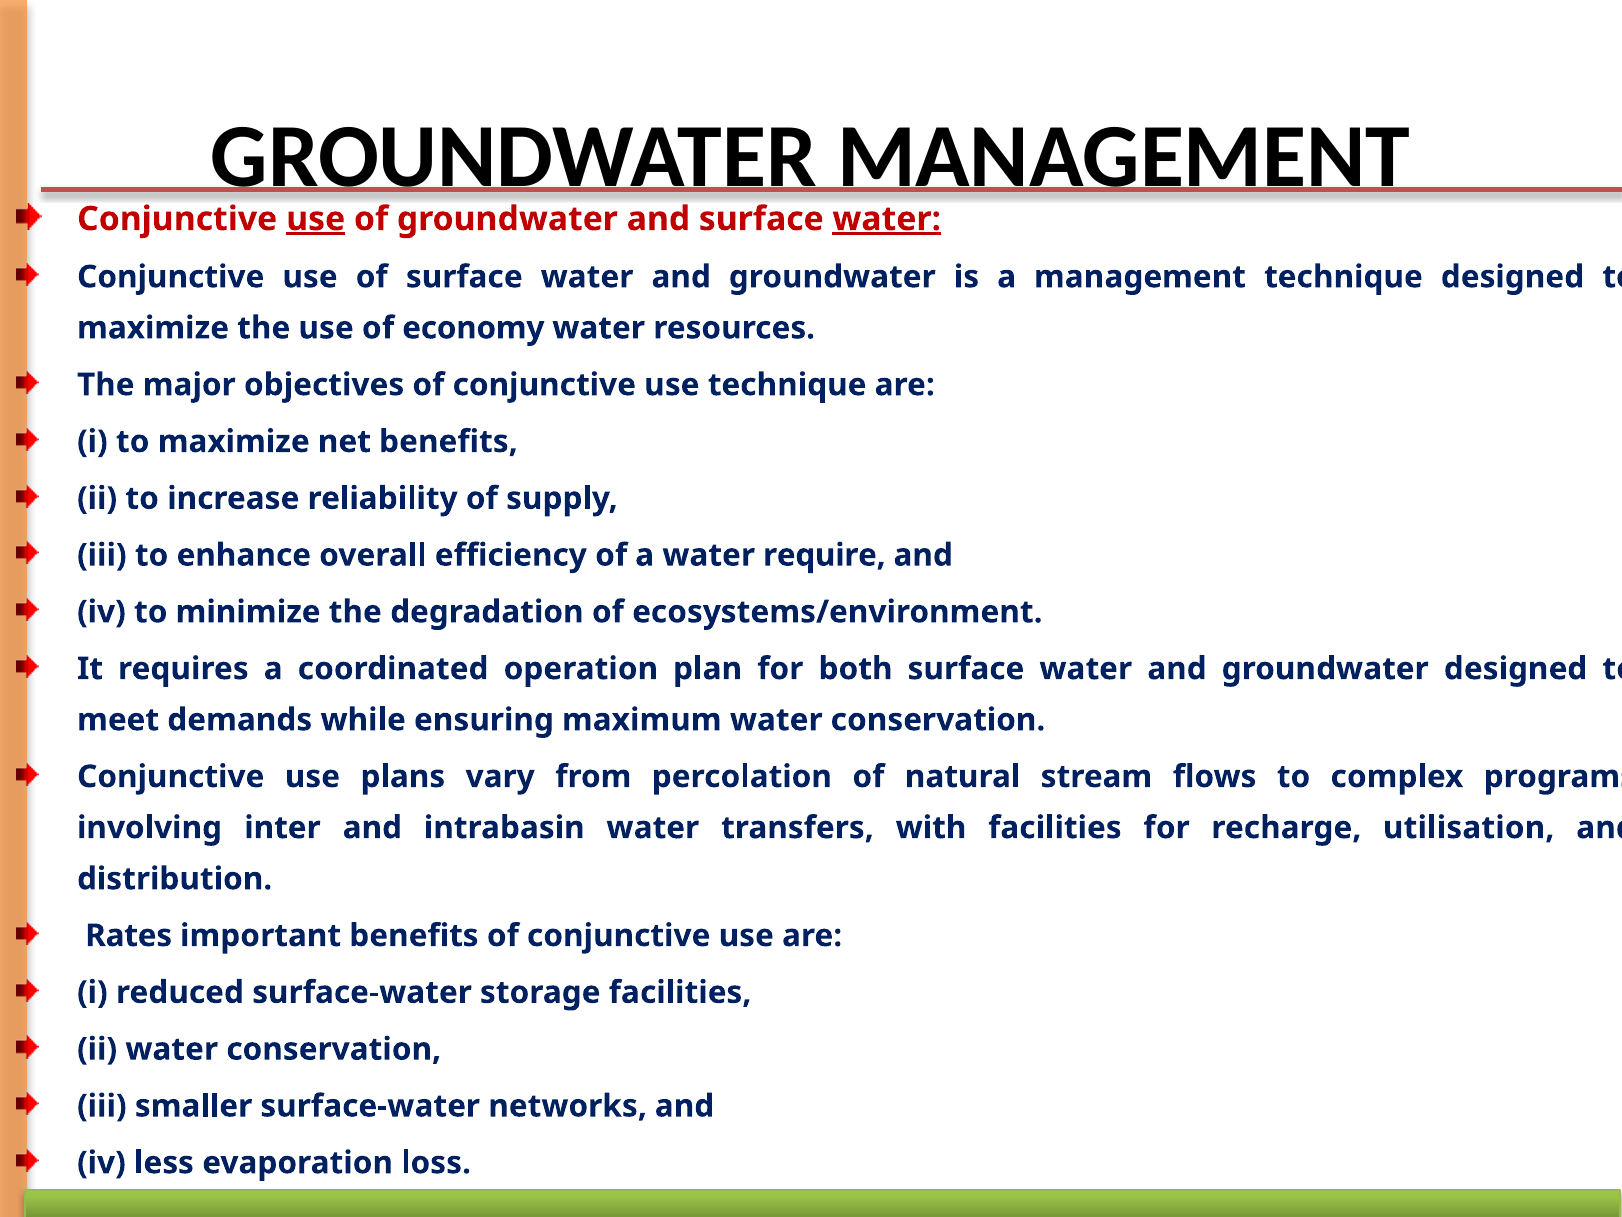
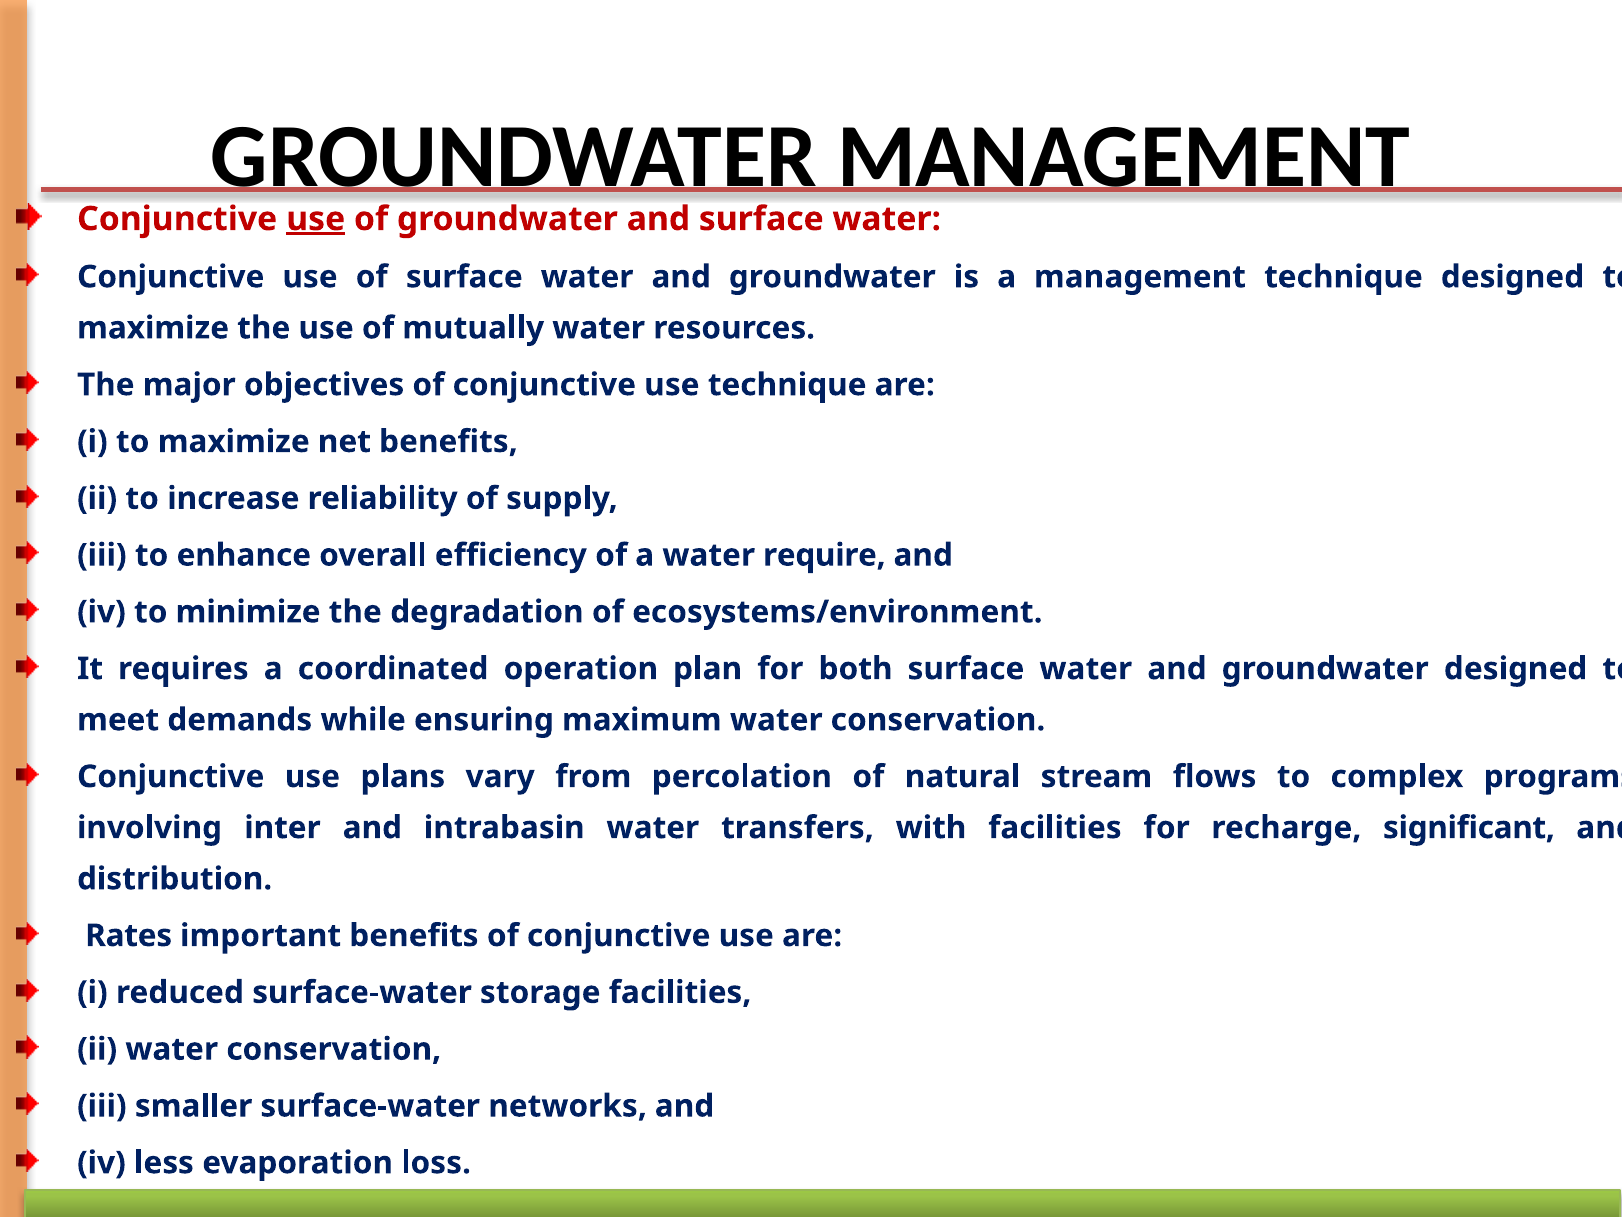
water at (887, 219) underline: present -> none
economy: economy -> mutually
utilisation: utilisation -> significant
